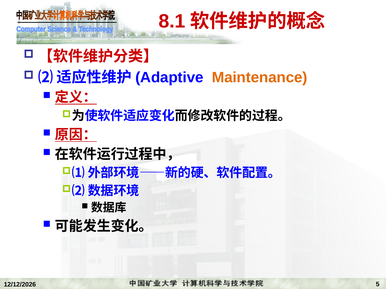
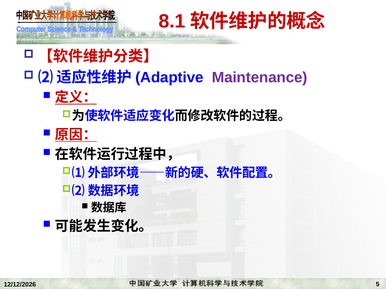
Maintenance colour: orange -> purple
